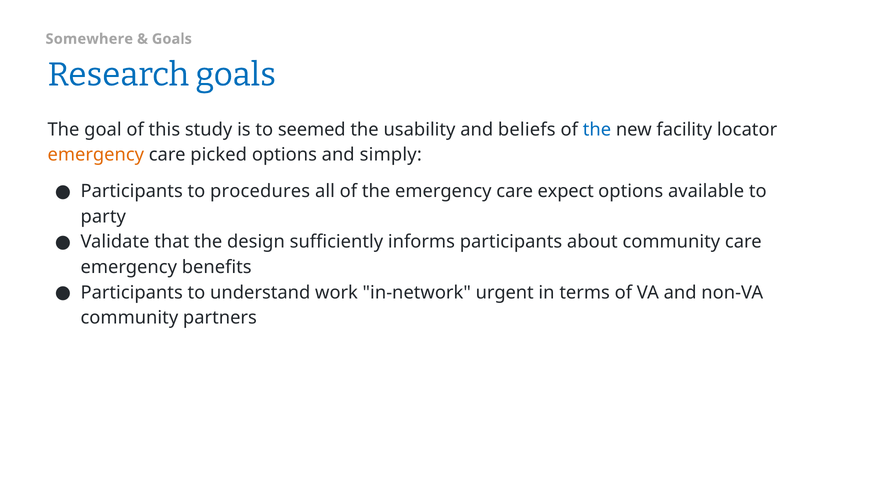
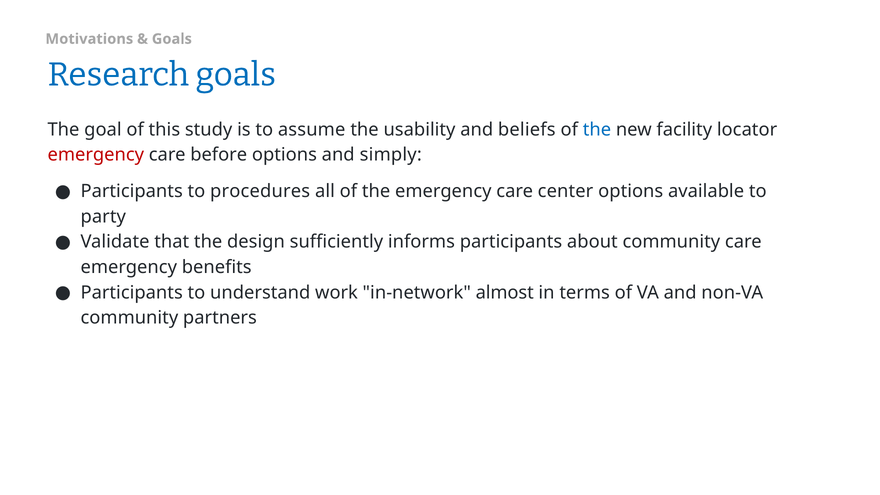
Somewhere: Somewhere -> Motivations
seemed: seemed -> assume
emergency at (96, 155) colour: orange -> red
picked: picked -> before
expect: expect -> center
urgent: urgent -> almost
